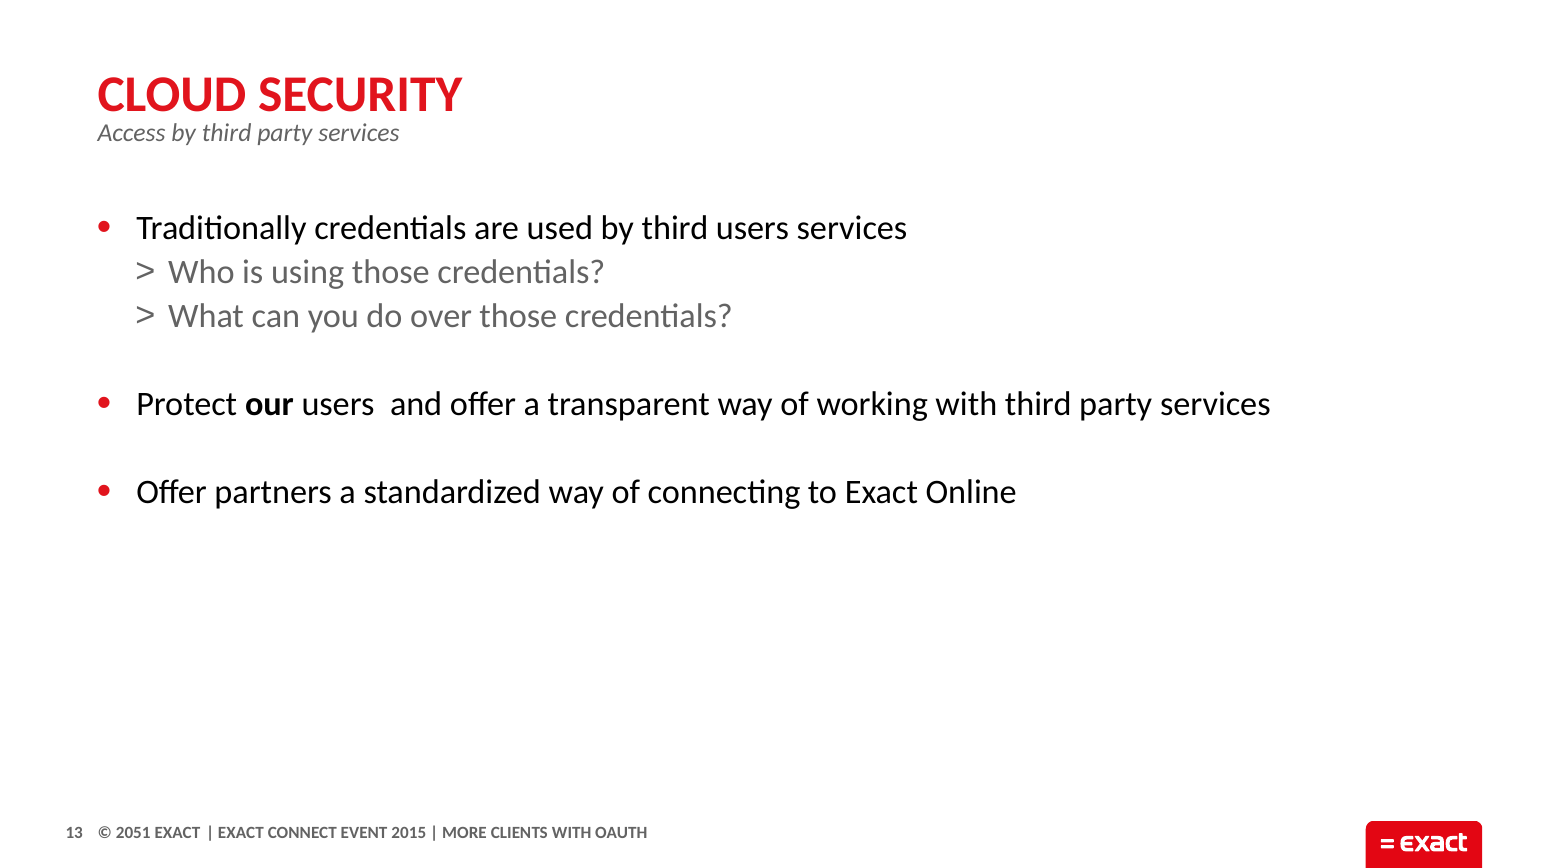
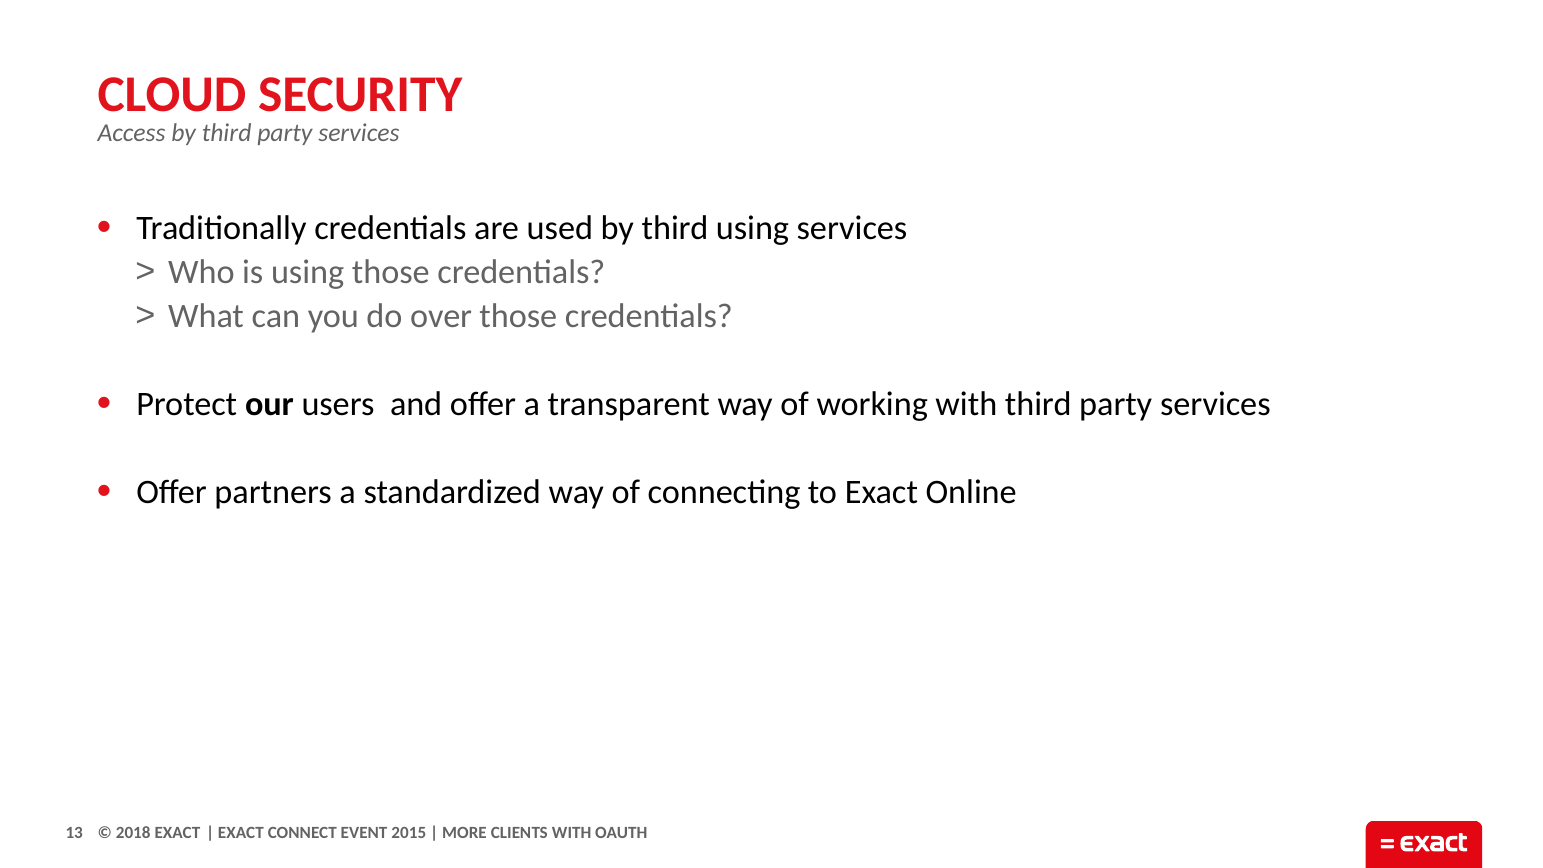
third users: users -> using
2051: 2051 -> 2018
